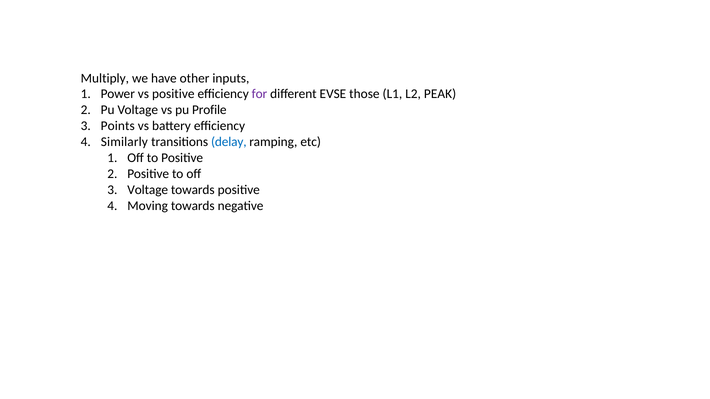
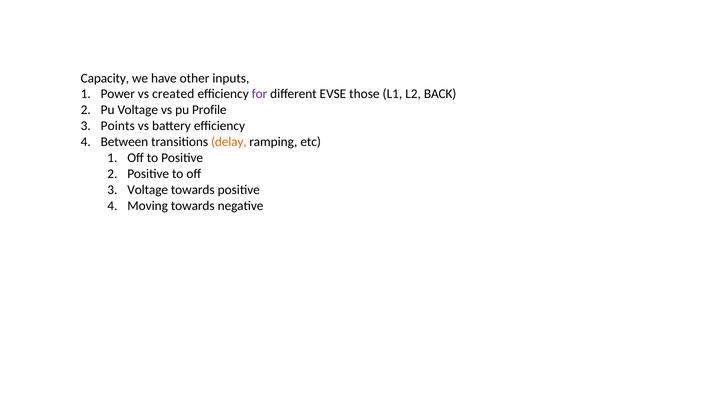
Multiply: Multiply -> Capacity
vs positive: positive -> created
PEAK: PEAK -> BACK
Similarly: Similarly -> Between
delay colour: blue -> orange
